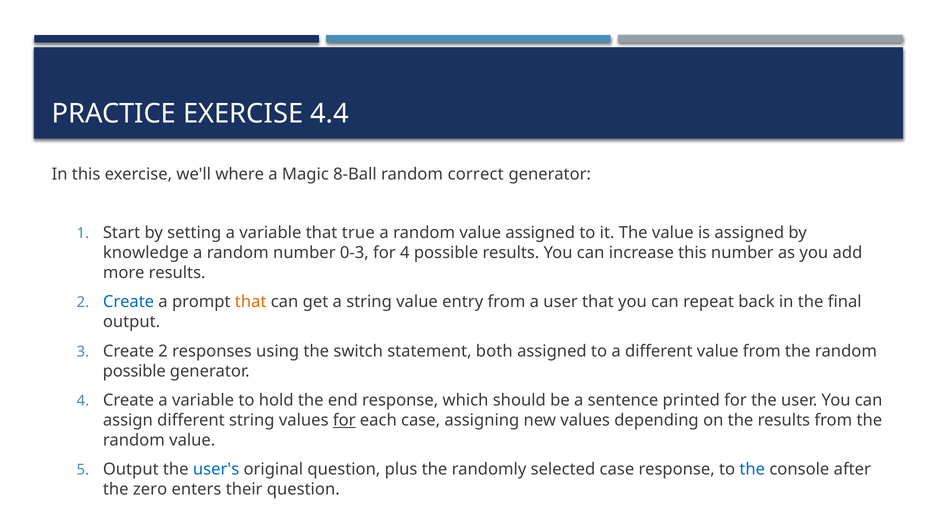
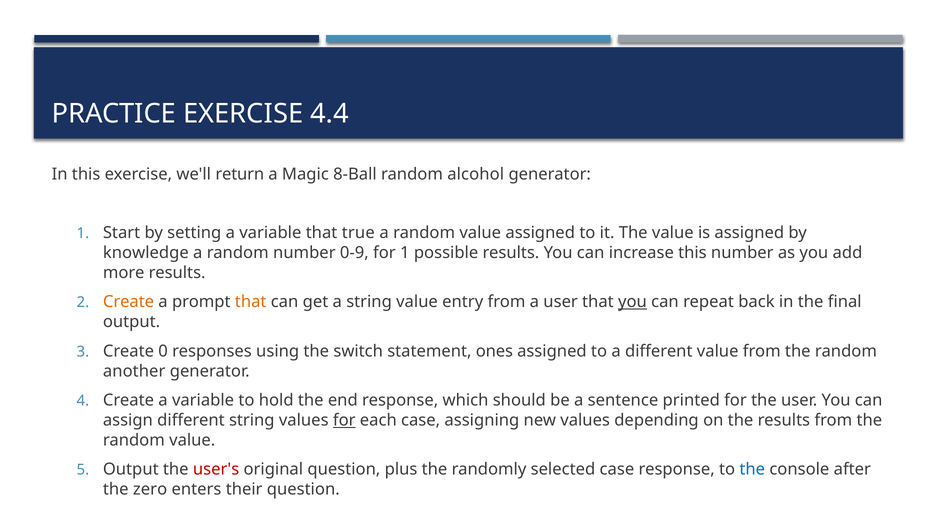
where: where -> return
correct: correct -> alcohol
0-3: 0-3 -> 0-9
for 4: 4 -> 1
Create at (128, 302) colour: blue -> orange
you at (632, 302) underline: none -> present
Create 2: 2 -> 0
both: both -> ones
possible at (134, 371): possible -> another
user's colour: blue -> red
